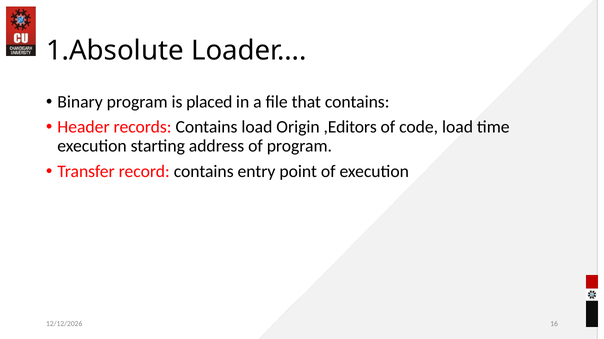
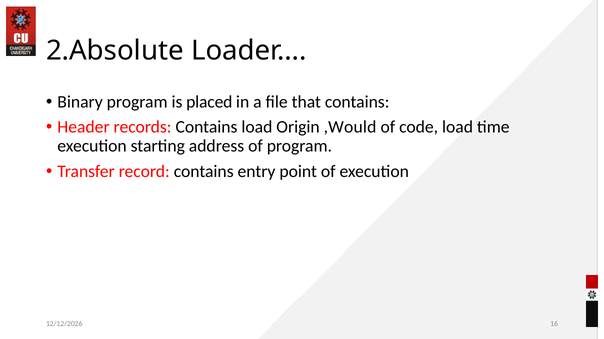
1.Absolute: 1.Absolute -> 2.Absolute
,Editors: ,Editors -> ,Would
